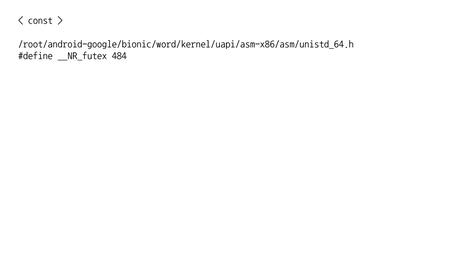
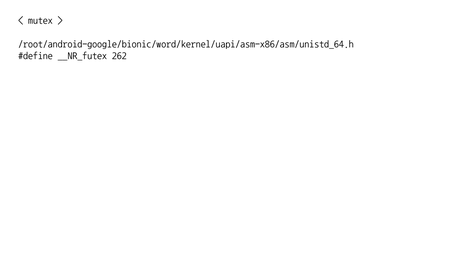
const: const -> mutex
484: 484 -> 262
